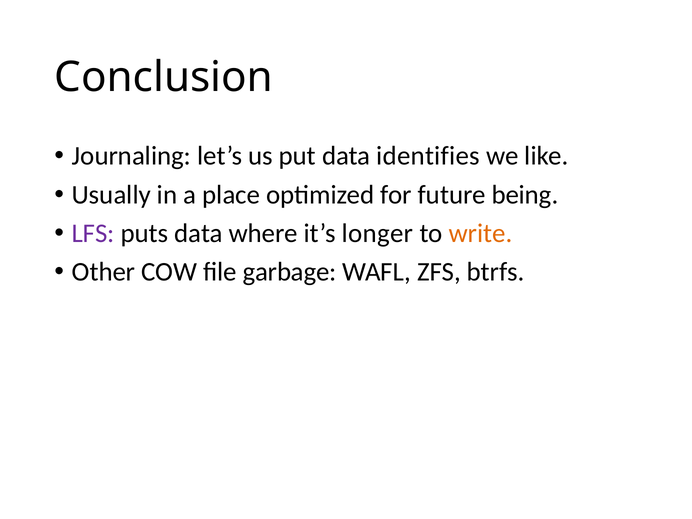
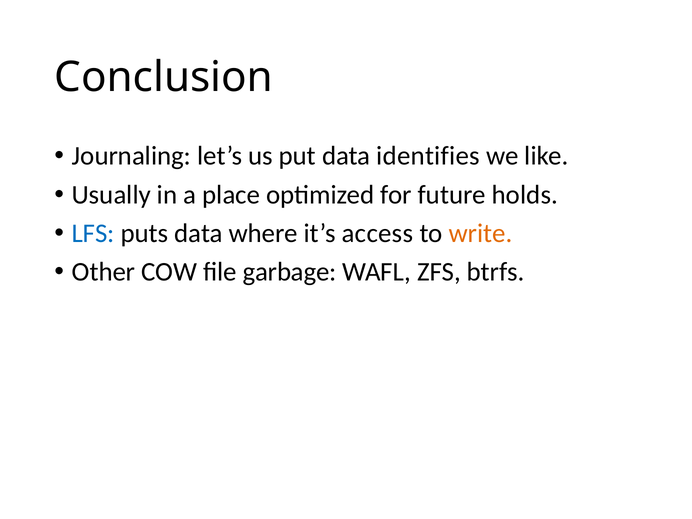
being: being -> holds
LFS colour: purple -> blue
longer: longer -> access
